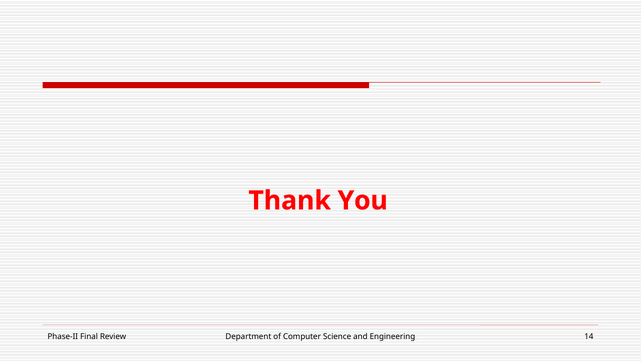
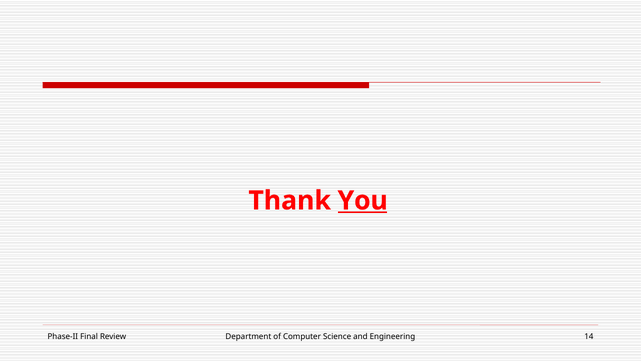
You underline: none -> present
